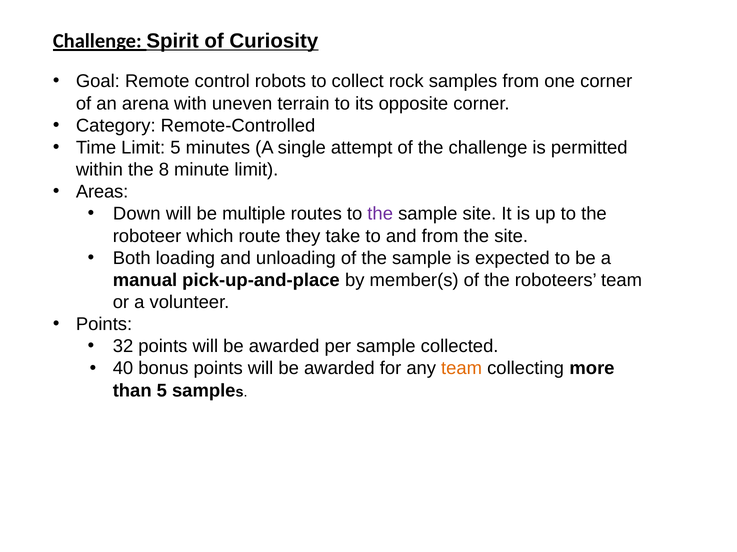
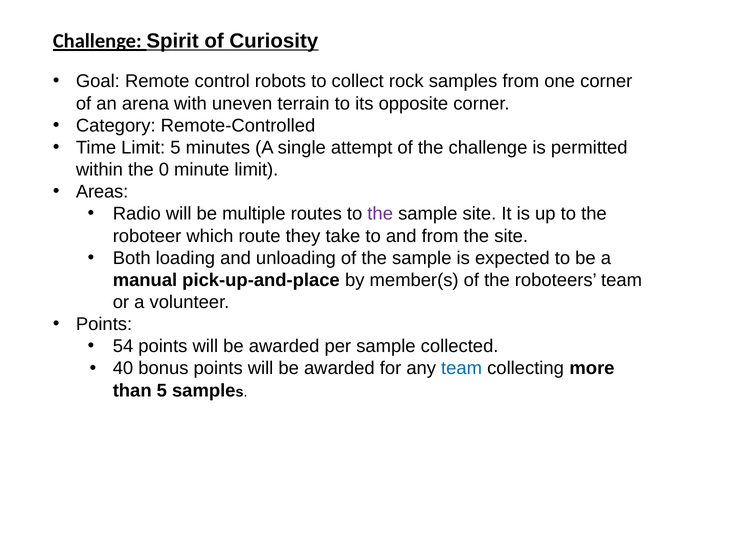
8: 8 -> 0
Down: Down -> Radio
32: 32 -> 54
team at (462, 369) colour: orange -> blue
